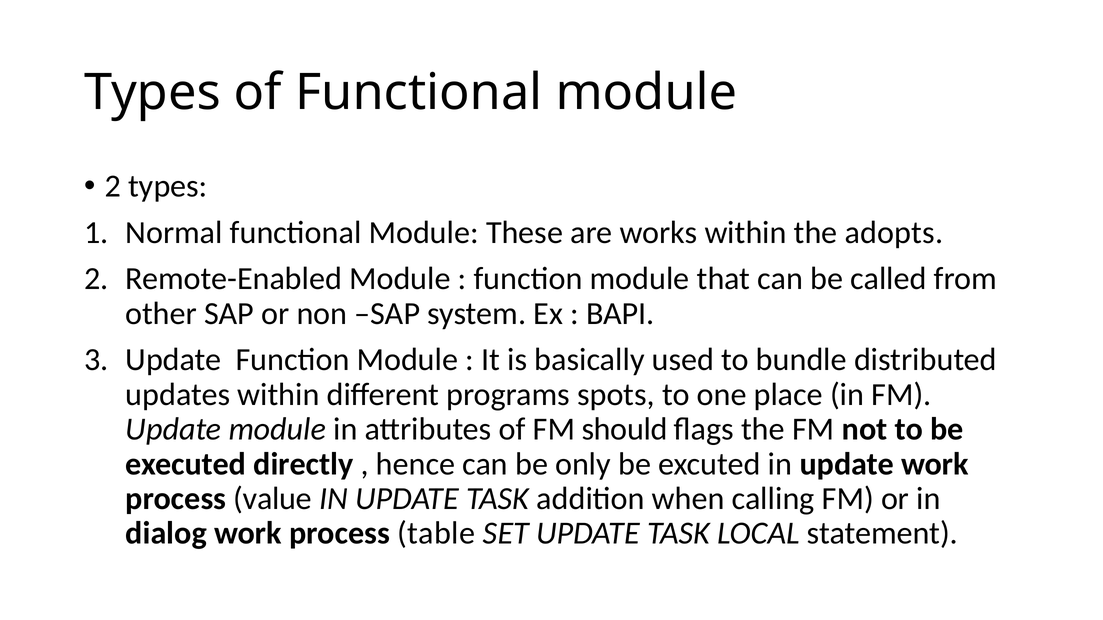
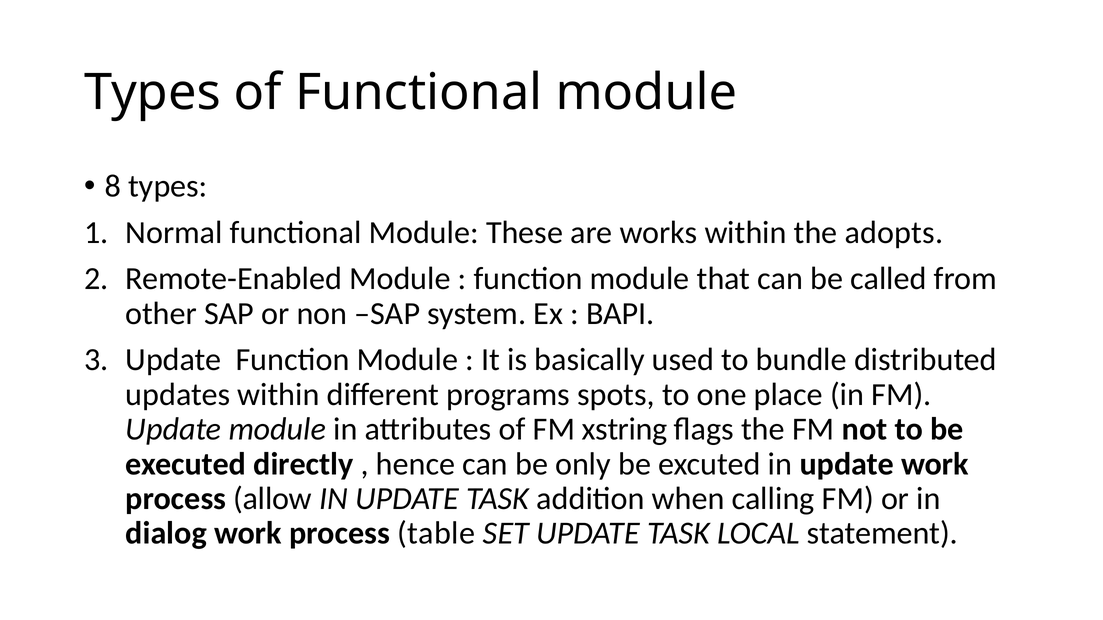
2 at (113, 186): 2 -> 8
should: should -> xstring
value: value -> allow
